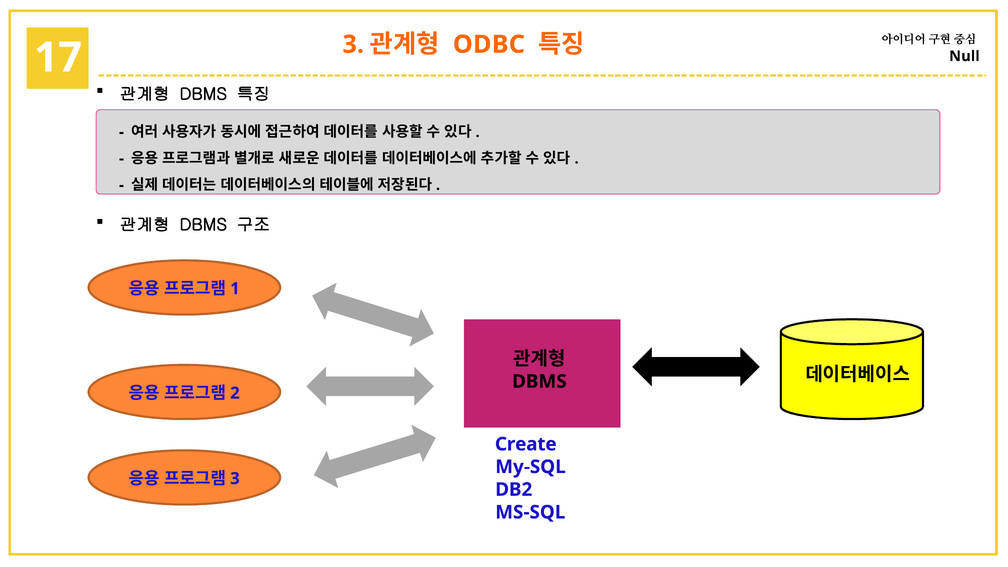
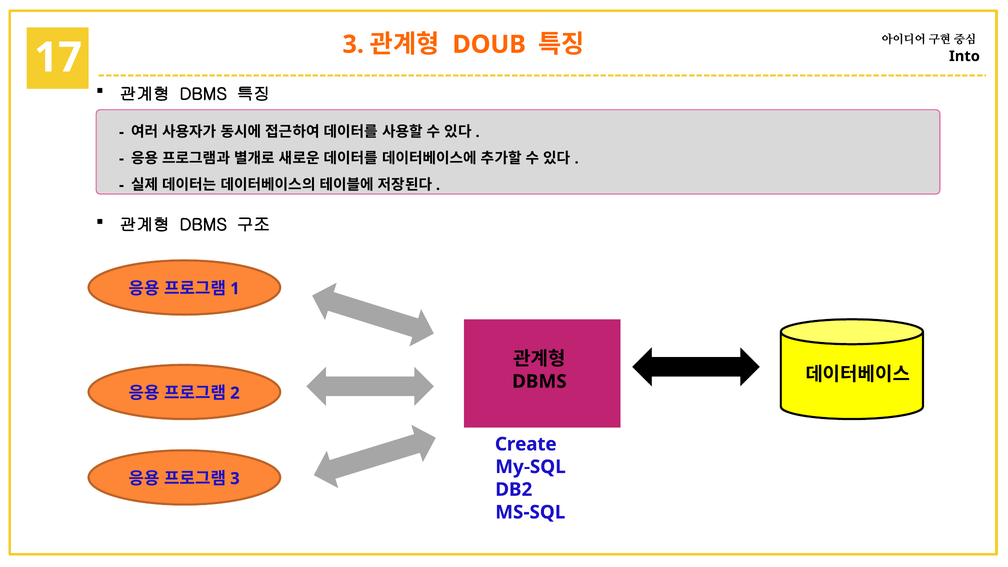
ODBC: ODBC -> DOUB
Null: Null -> Into
